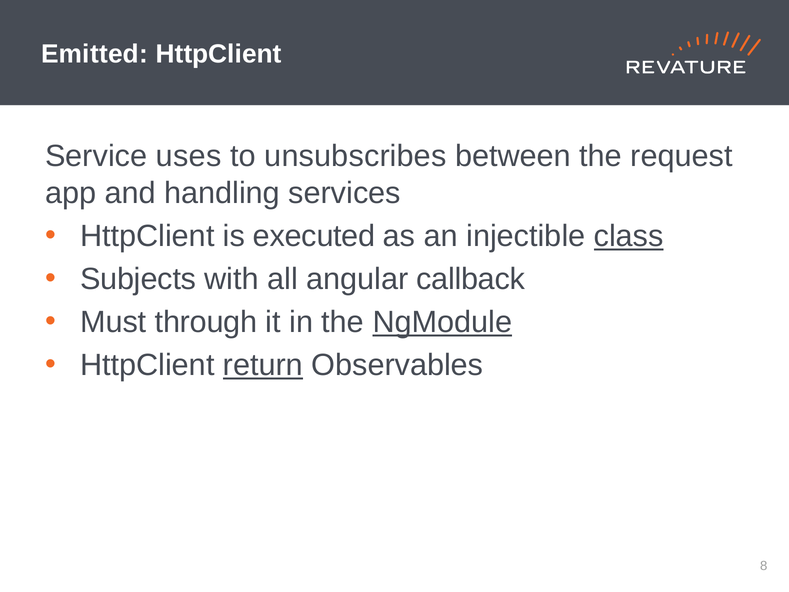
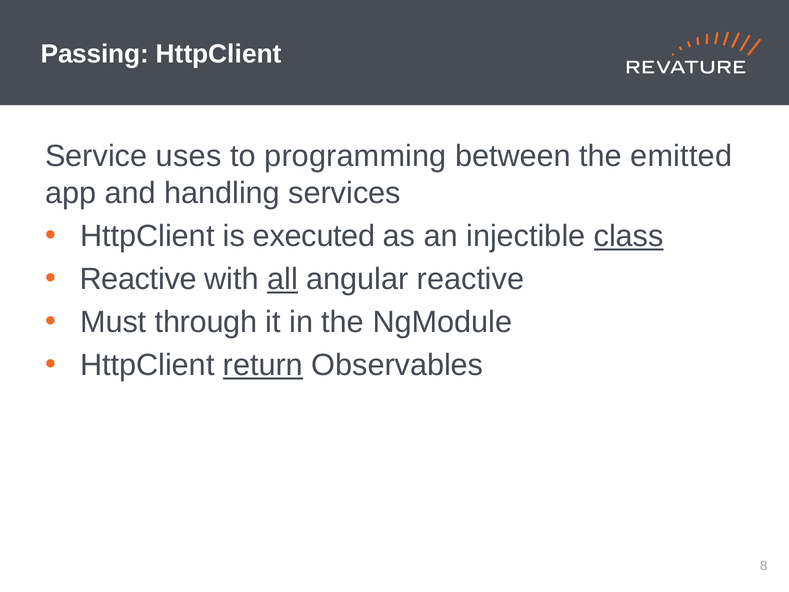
Emitted: Emitted -> Passing
unsubscribes: unsubscribes -> programming
request: request -> emitted
Subjects at (138, 279): Subjects -> Reactive
all underline: none -> present
angular callback: callback -> reactive
NgModule underline: present -> none
